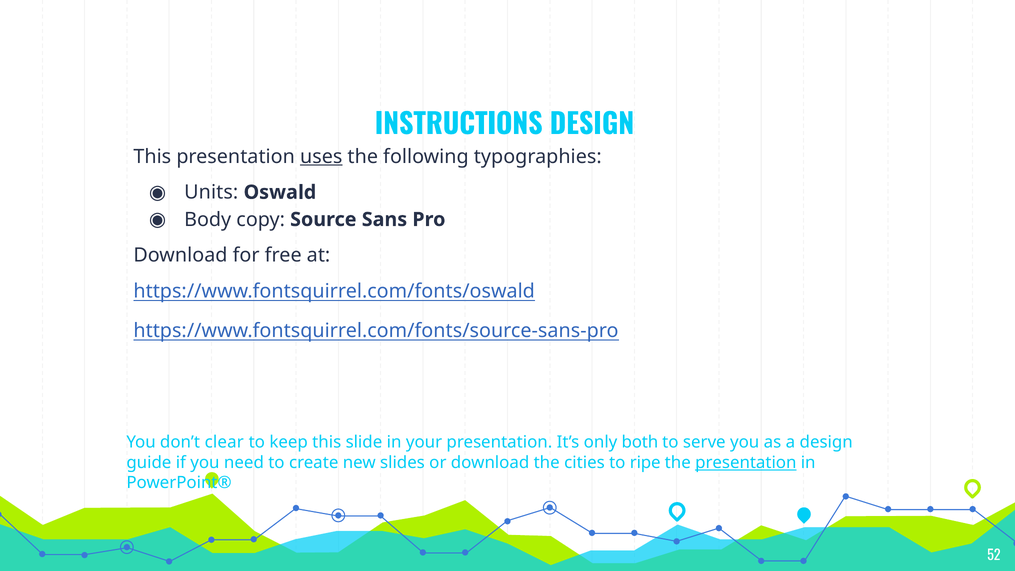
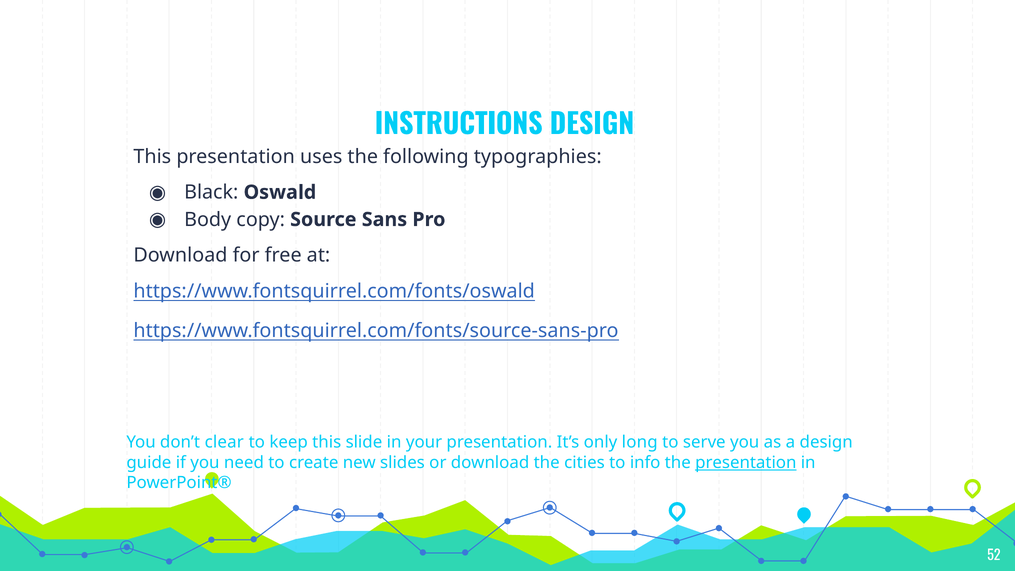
uses underline: present -> none
Units: Units -> Black
both: both -> long
ripe: ripe -> info
